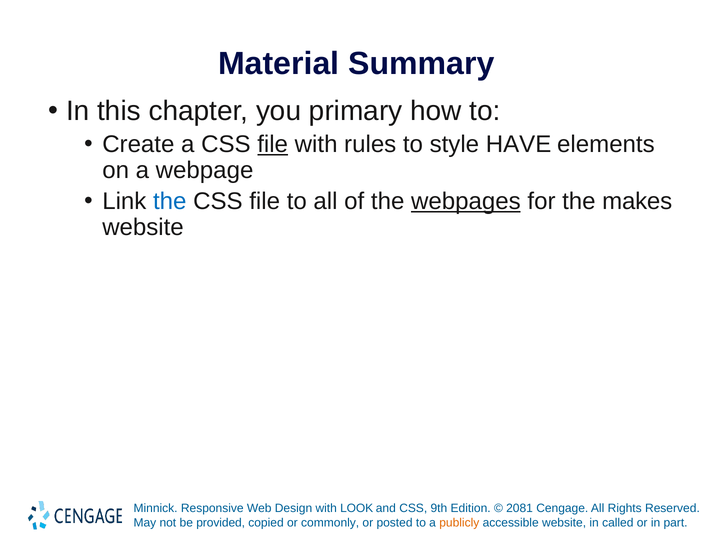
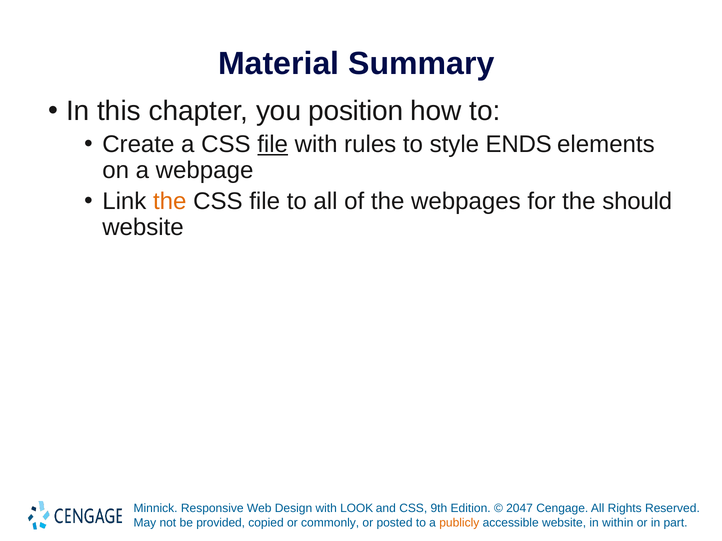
primary: primary -> position
HAVE: HAVE -> ENDS
the at (170, 201) colour: blue -> orange
webpages underline: present -> none
makes: makes -> should
2081: 2081 -> 2047
called: called -> within
